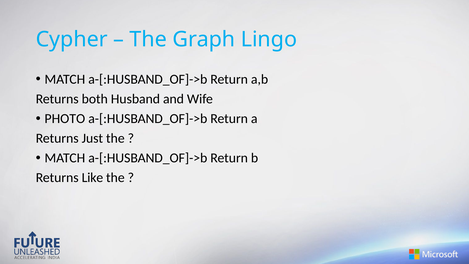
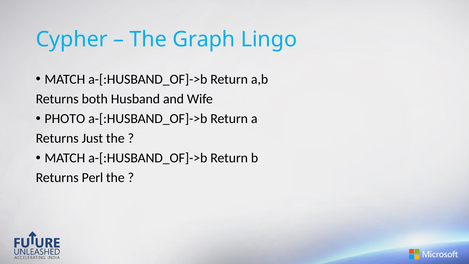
Like: Like -> Perl
